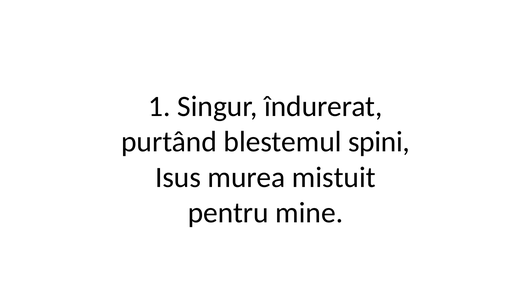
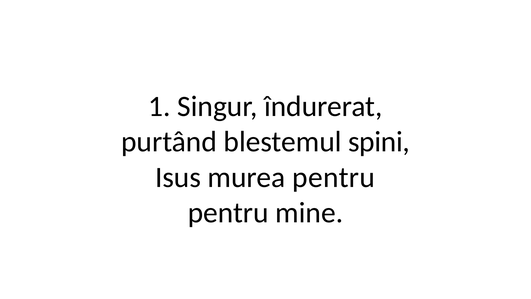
murea mistuit: mistuit -> pentru
